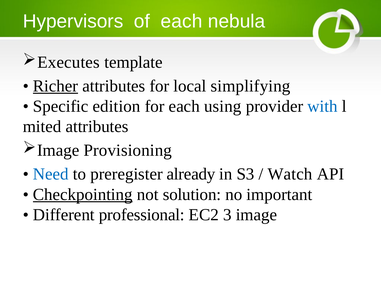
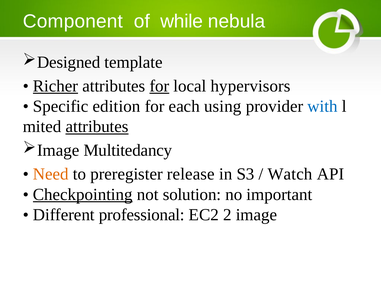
Hypervisors: Hypervisors -> Component
of each: each -> while
Executes: Executes -> Designed
for at (159, 86) underline: none -> present
simplifying: simplifying -> hypervisors
attributes at (97, 127) underline: none -> present
Provisioning: Provisioning -> Multitedancy
Need colour: blue -> orange
already: already -> release
3: 3 -> 2
